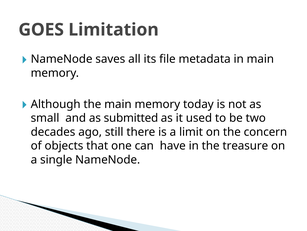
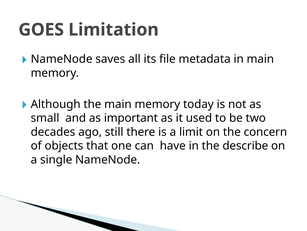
submitted: submitted -> important
treasure: treasure -> describe
